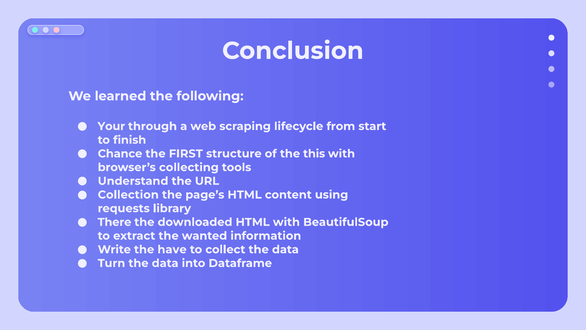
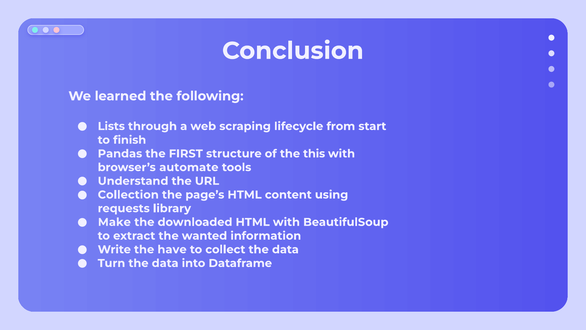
Your: Your -> Lists
Chance: Chance -> Pandas
collecting: collecting -> automate
There: There -> Make
